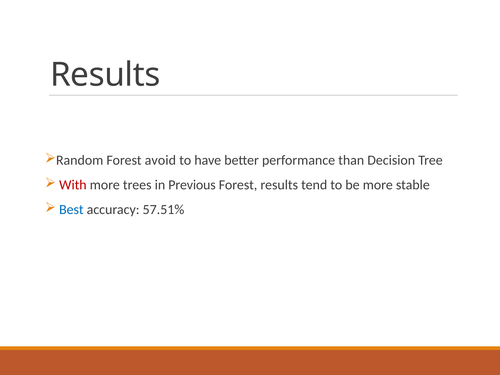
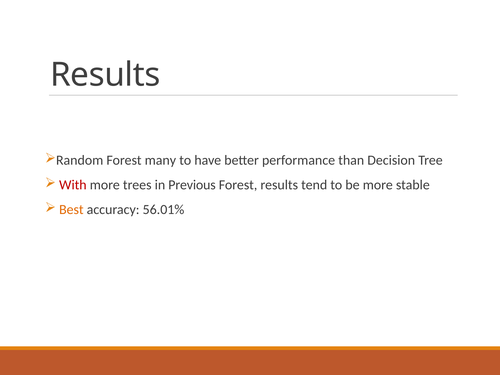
avoid: avoid -> many
Best colour: blue -> orange
57.51%: 57.51% -> 56.01%
